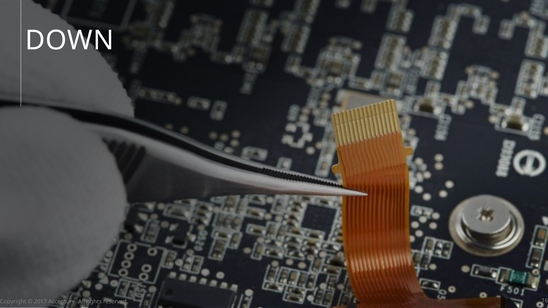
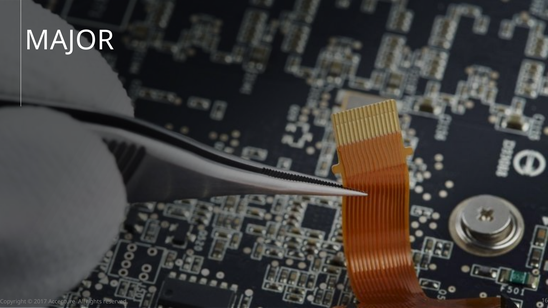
DOWN: DOWN -> MAJOR
